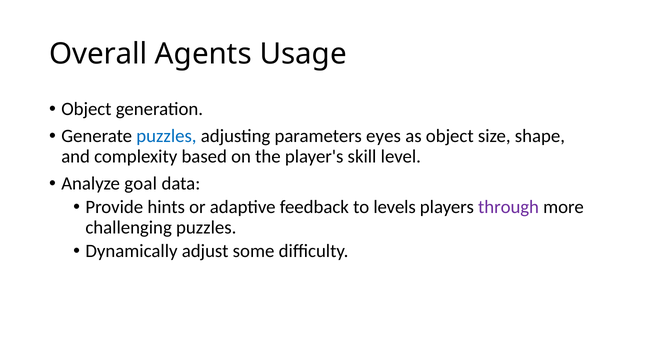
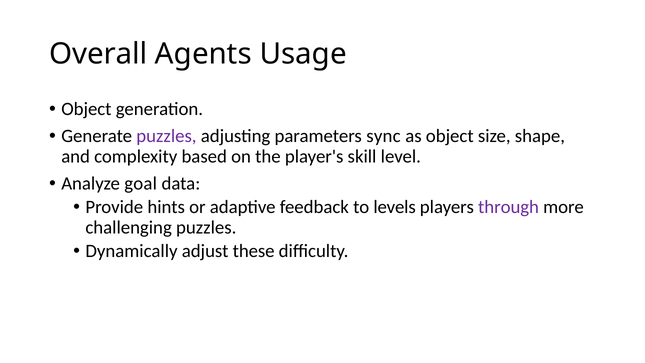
puzzles at (166, 136) colour: blue -> purple
eyes: eyes -> sync
some: some -> these
